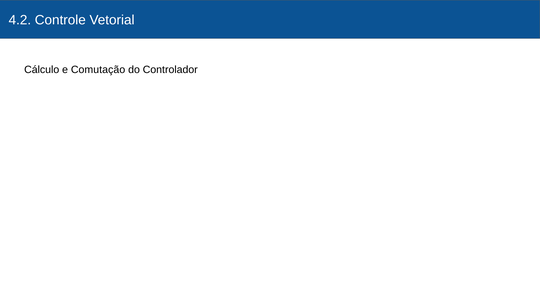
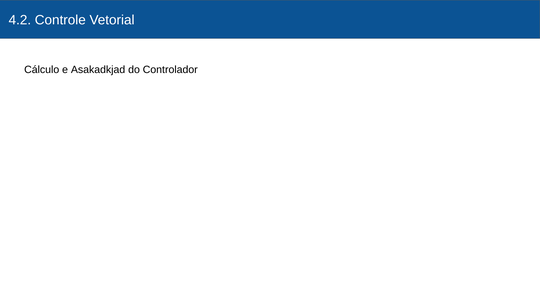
e Comutação: Comutação -> Asakadkjad
